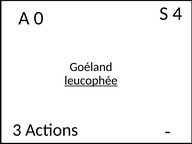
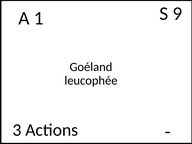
4: 4 -> 9
0: 0 -> 1
leucophée underline: present -> none
